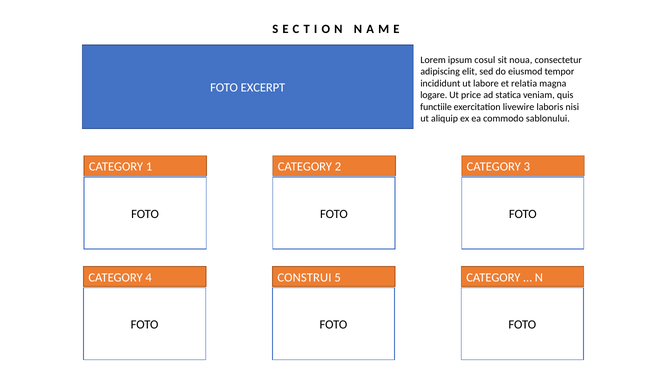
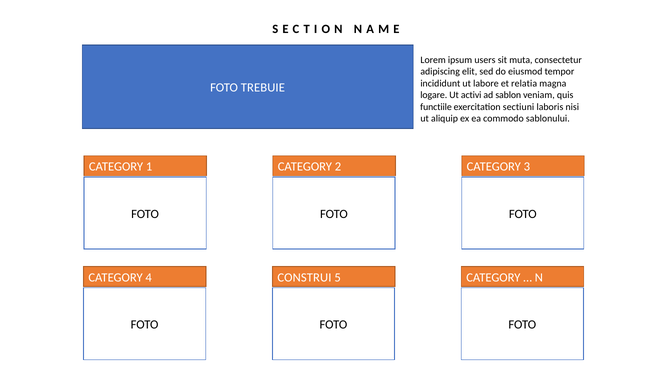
cosul: cosul -> users
noua: noua -> muta
EXCERPT: EXCERPT -> TREBUIE
price: price -> activi
statica: statica -> sablon
livewire: livewire -> sectiuni
